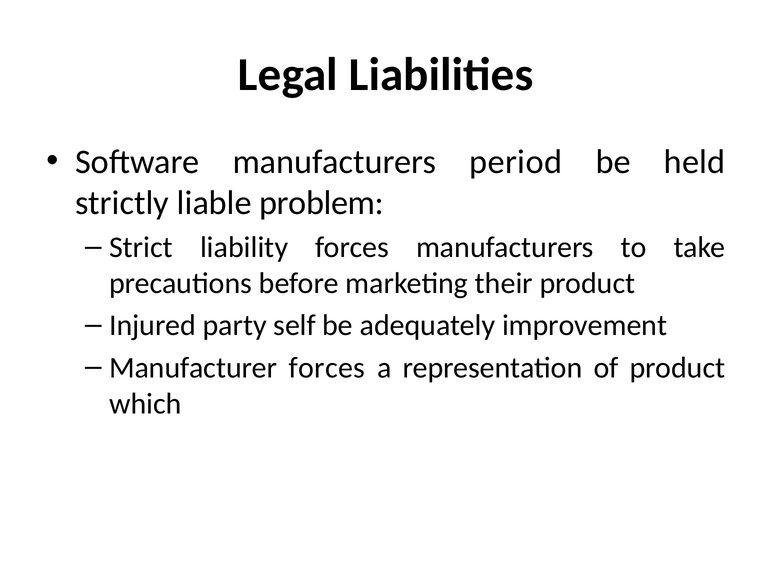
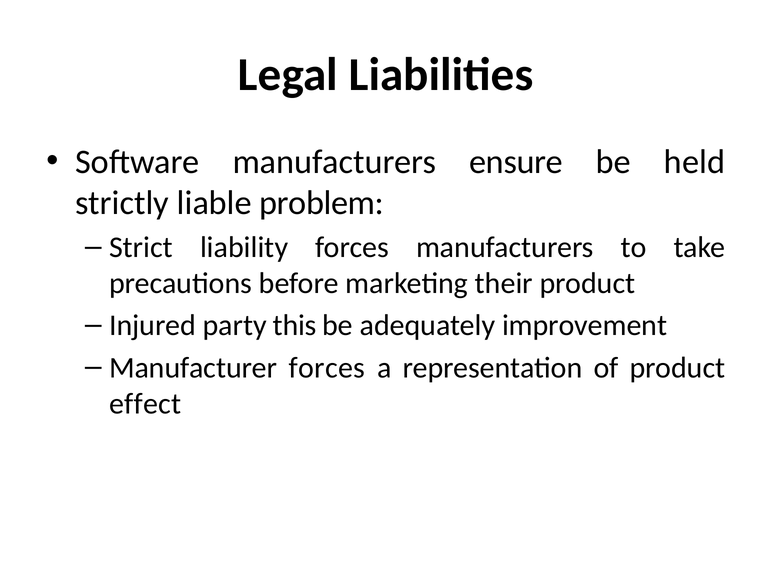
period: period -> ensure
self: self -> this
which: which -> effect
